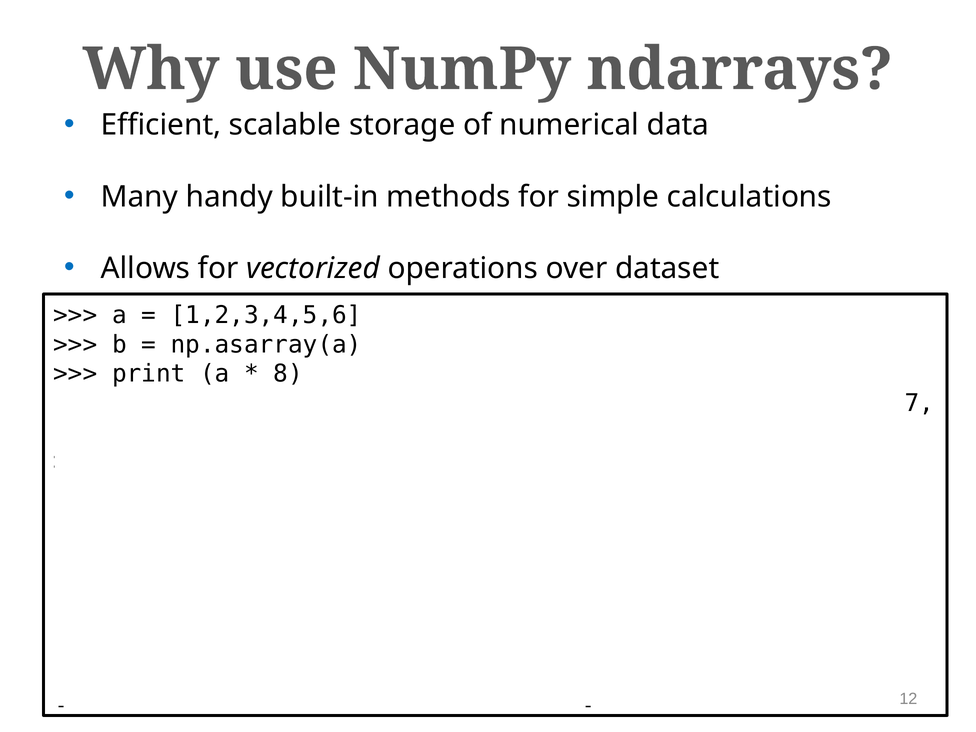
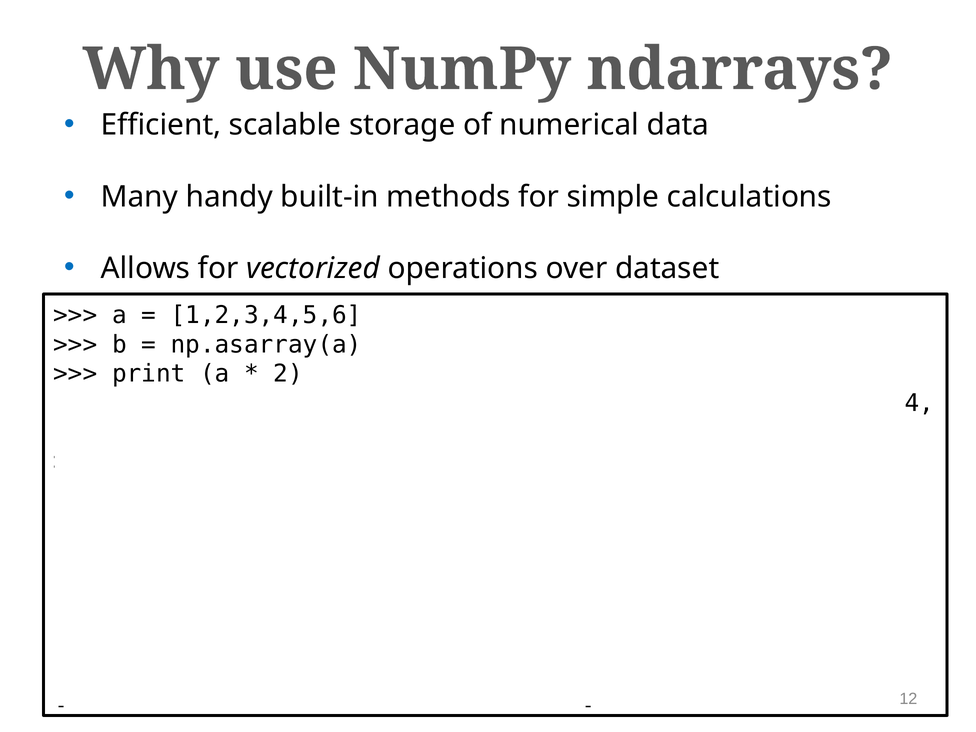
8 at (288, 374): 8 -> 2
7 at (919, 403): 7 -> 4
